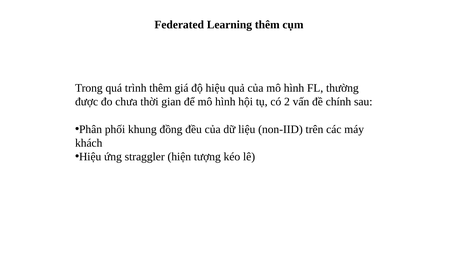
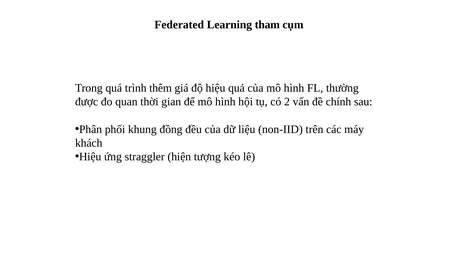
Learning thêm: thêm -> tham
chưa: chưa -> quan
